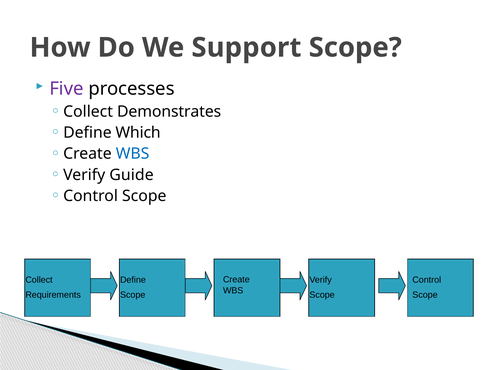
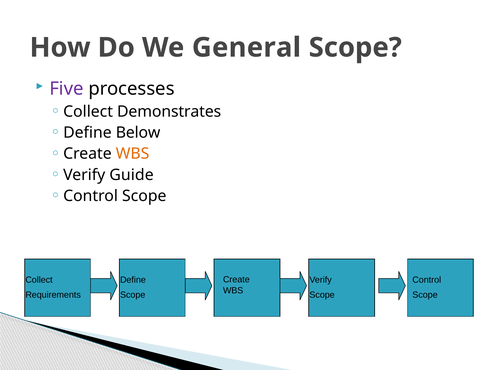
Support: Support -> General
Which: Which -> Below
WBS at (133, 154) colour: blue -> orange
